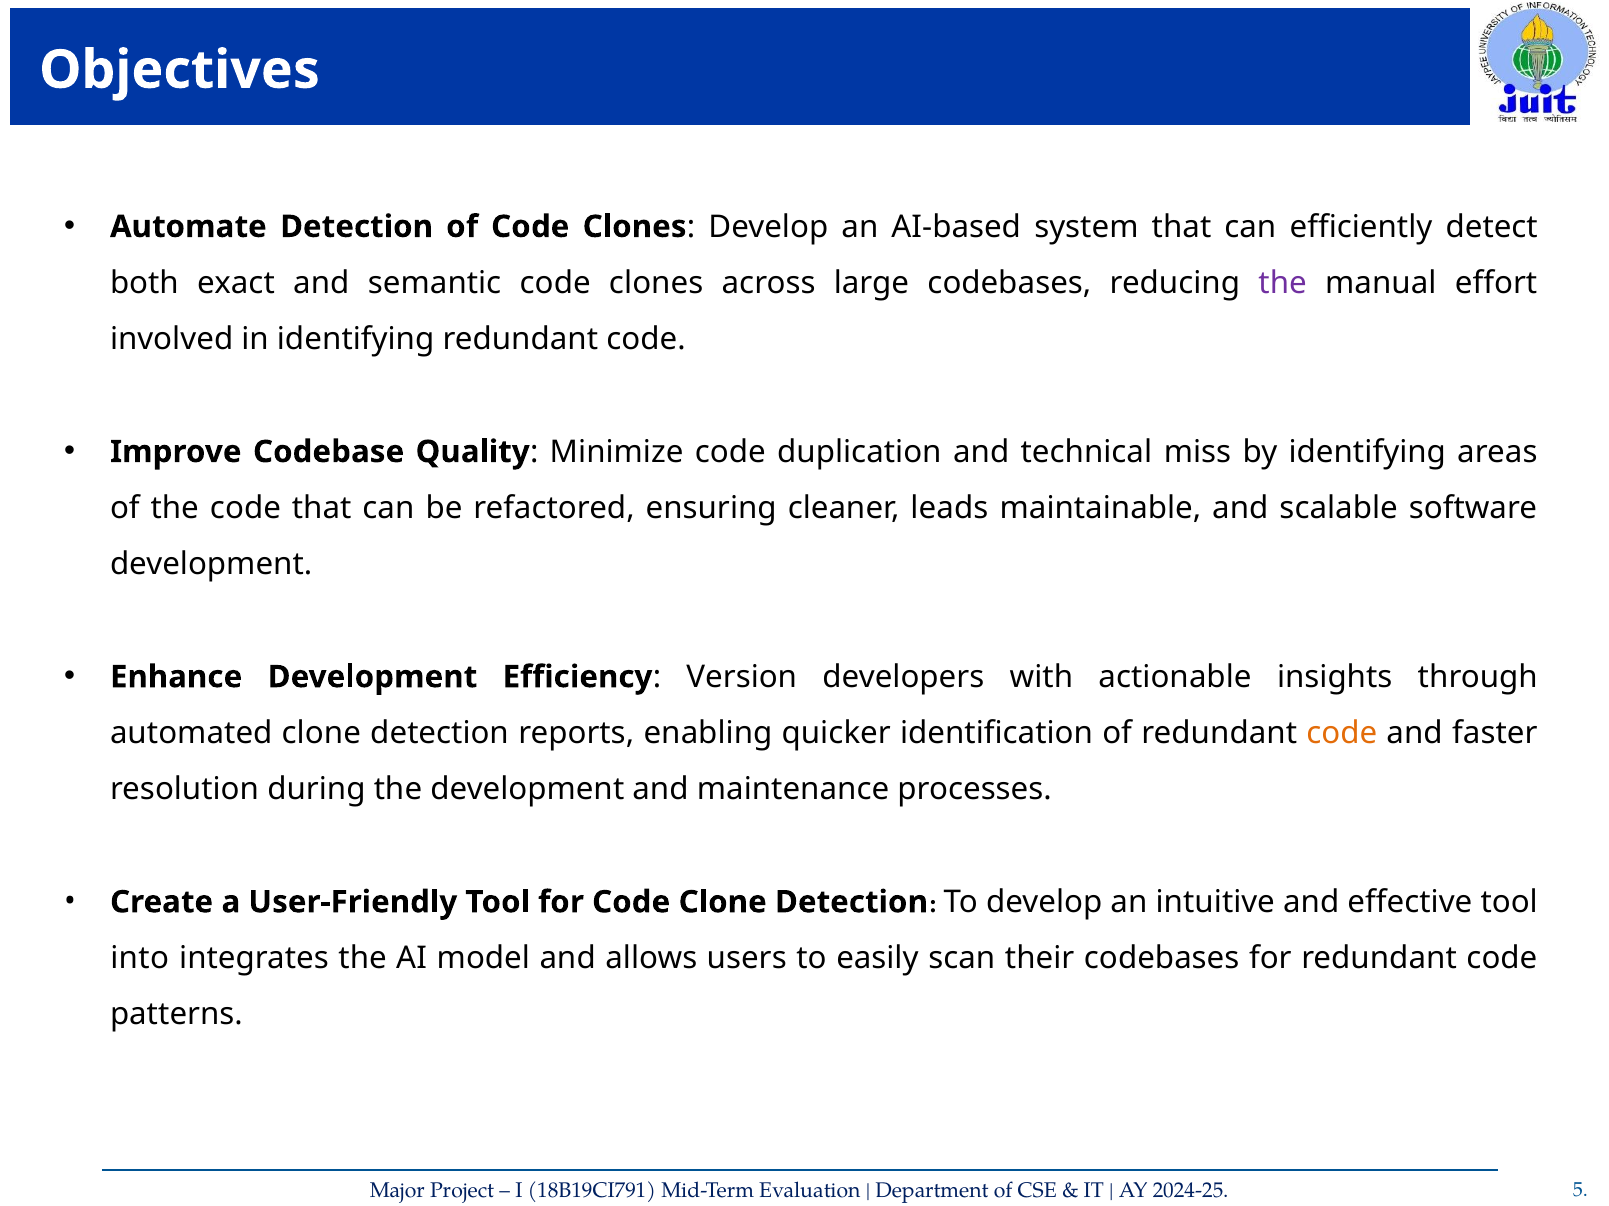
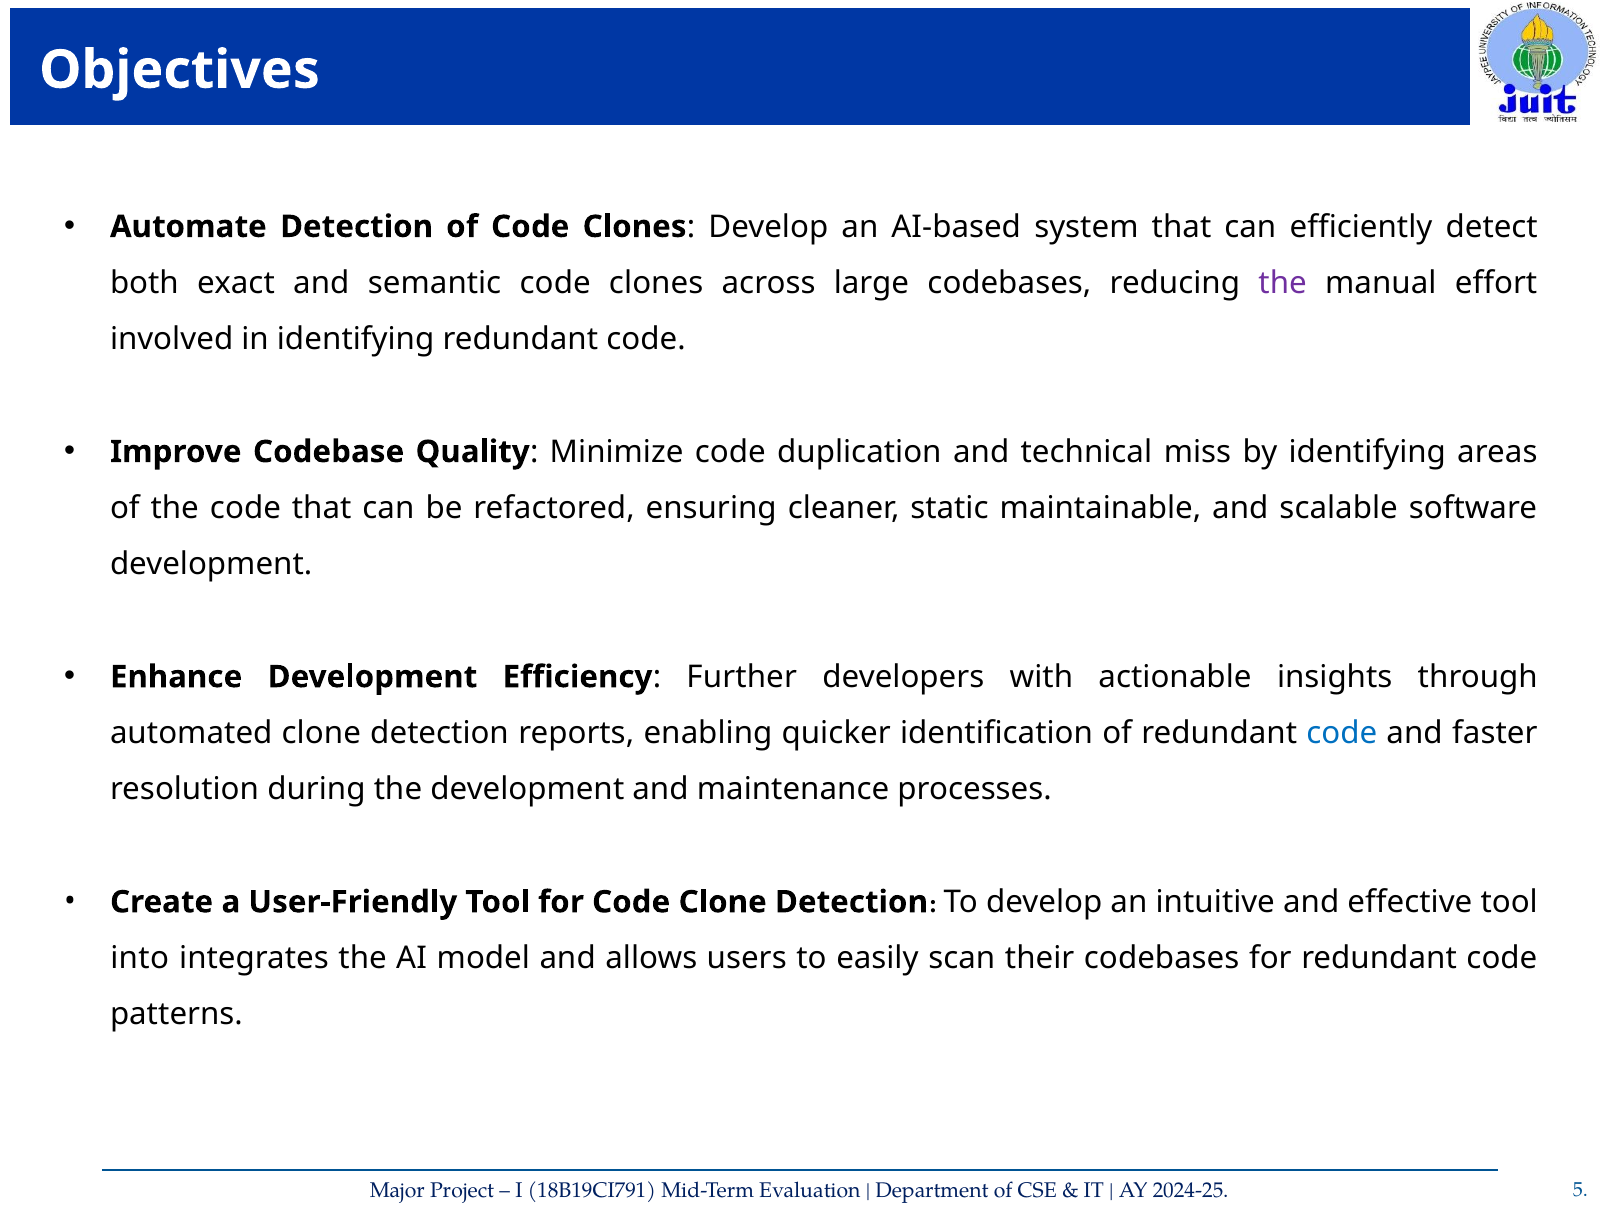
leads: leads -> static
Version: Version -> Further
code at (1342, 734) colour: orange -> blue
